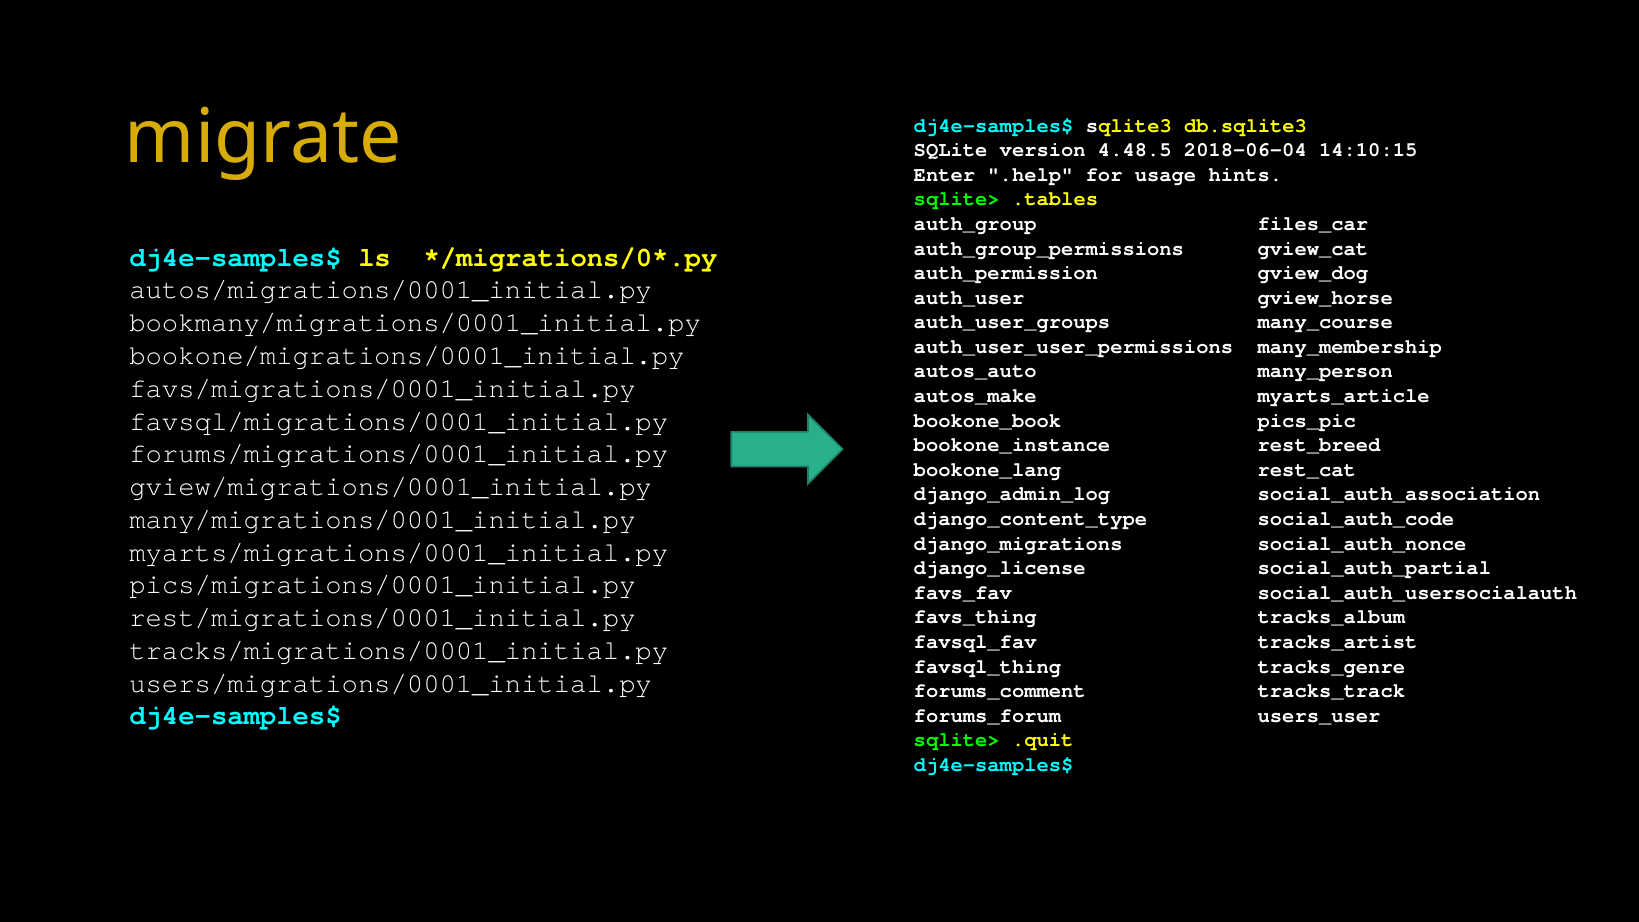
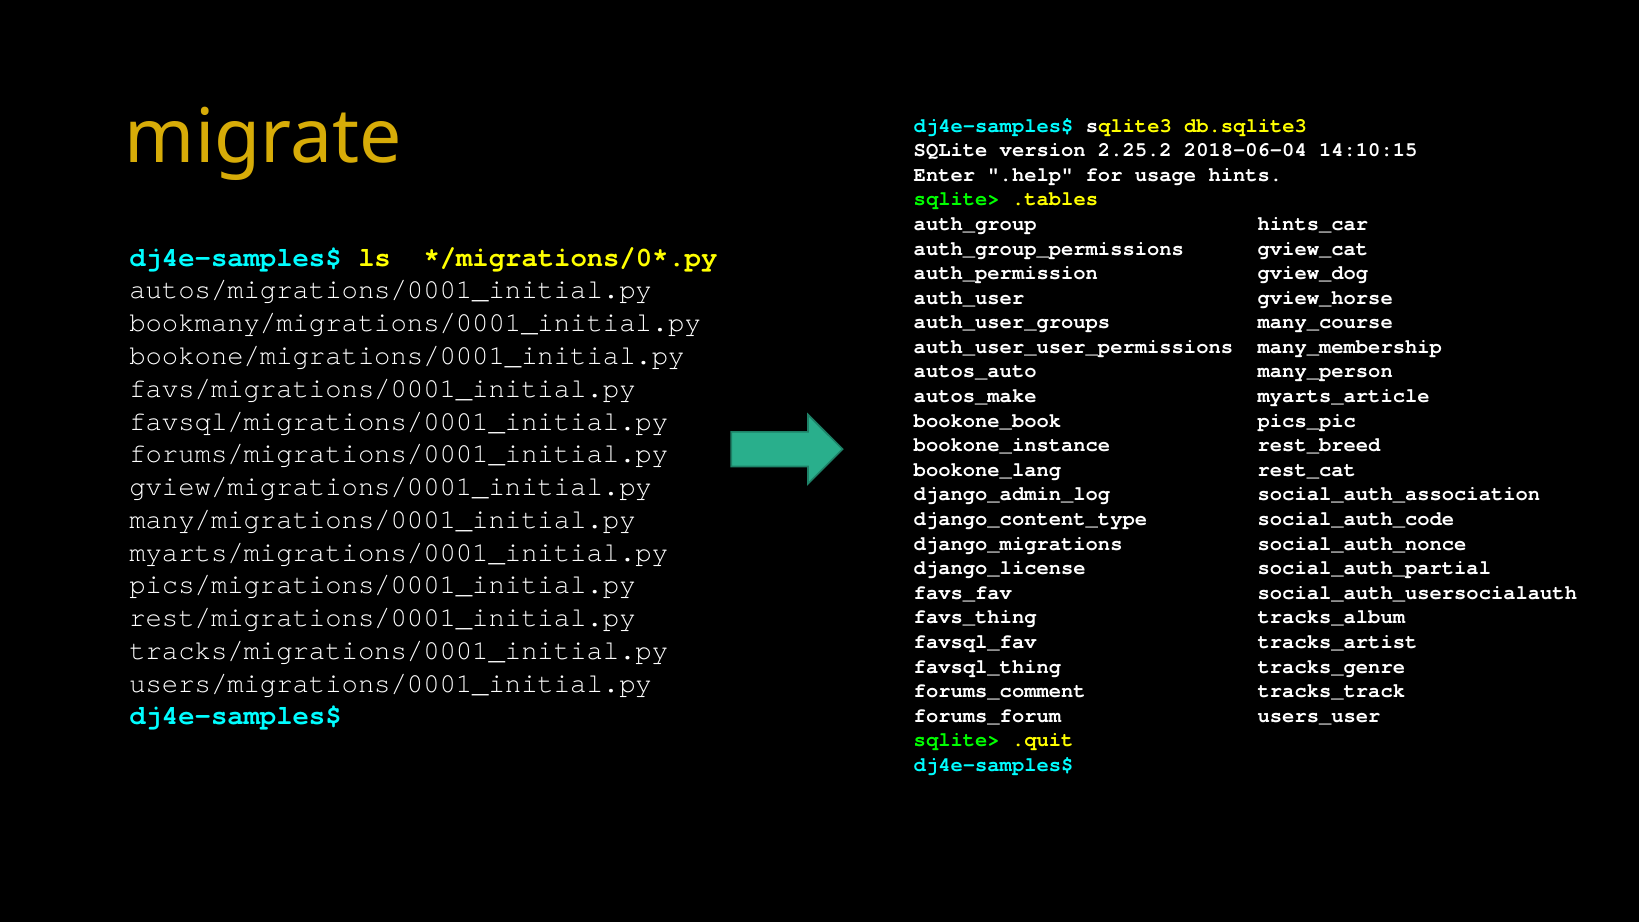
4.48.5: 4.48.5 -> 2.25.2
files_car: files_car -> hints_car
